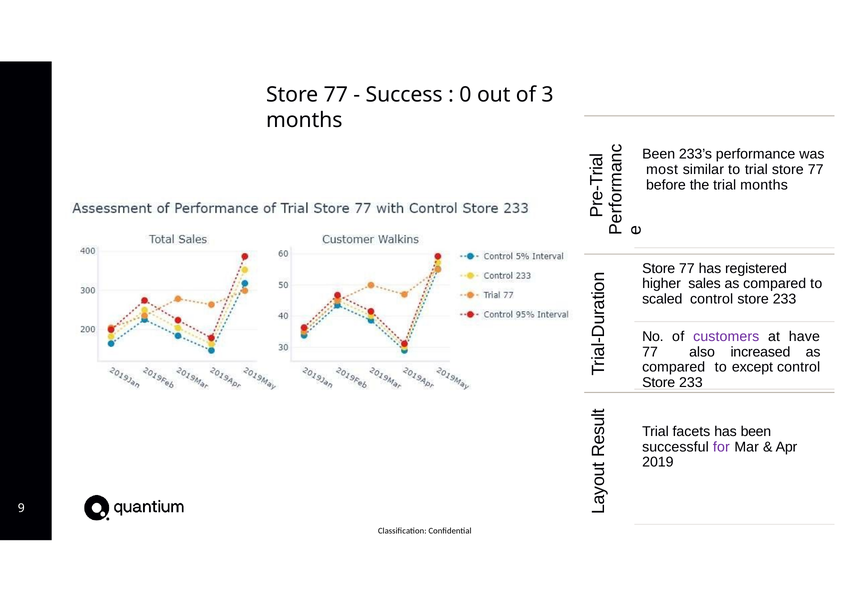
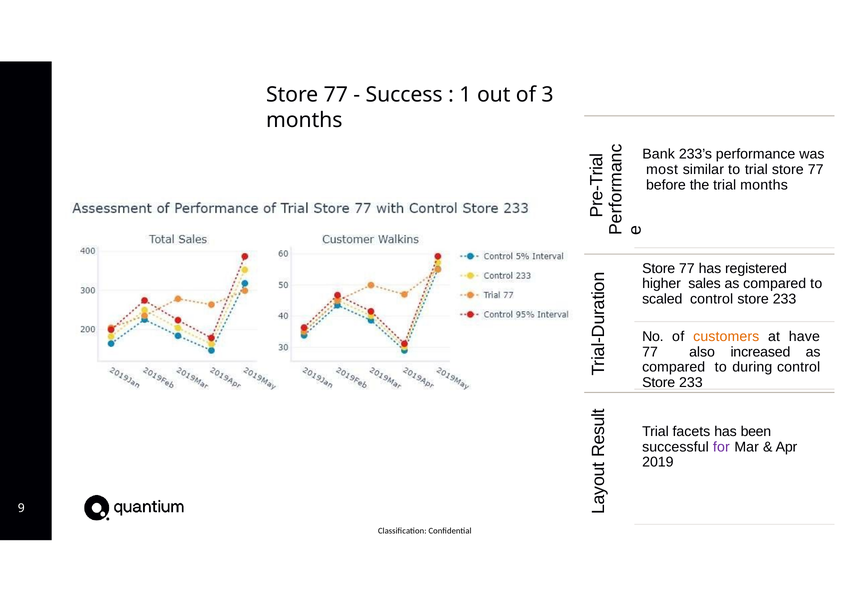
0: 0 -> 1
Been at (659, 154): Been -> Bank
customers colour: purple -> orange
except: except -> during
